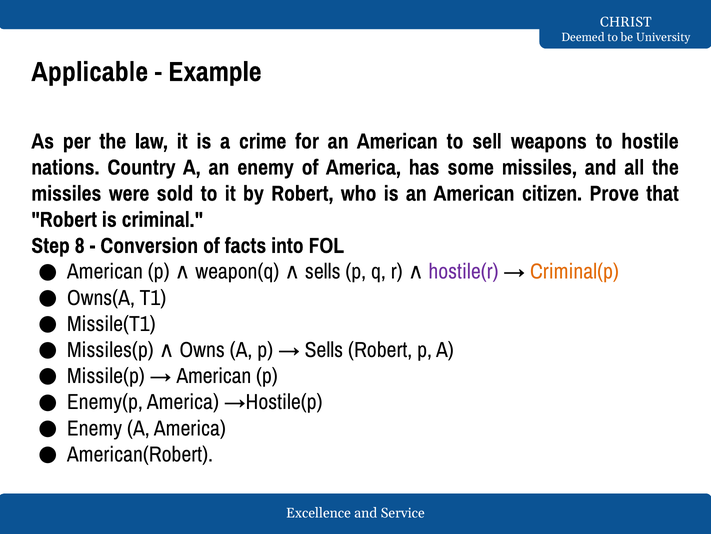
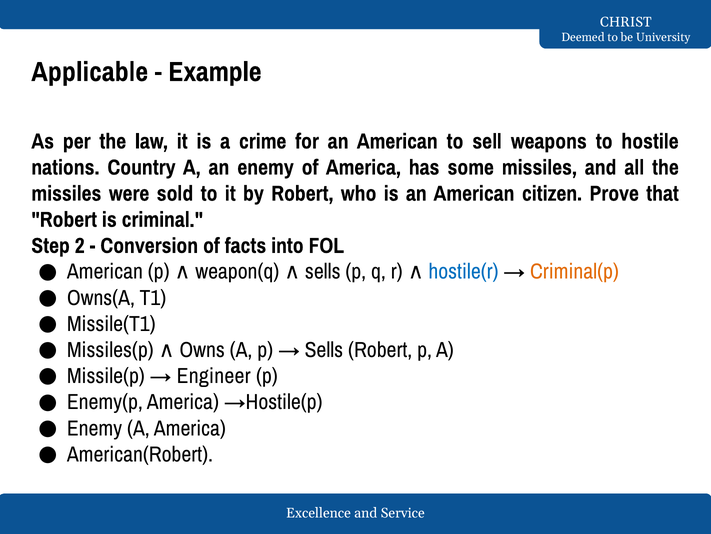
8: 8 -> 2
hostile(r colour: purple -> blue
American at (214, 376): American -> Engineer
